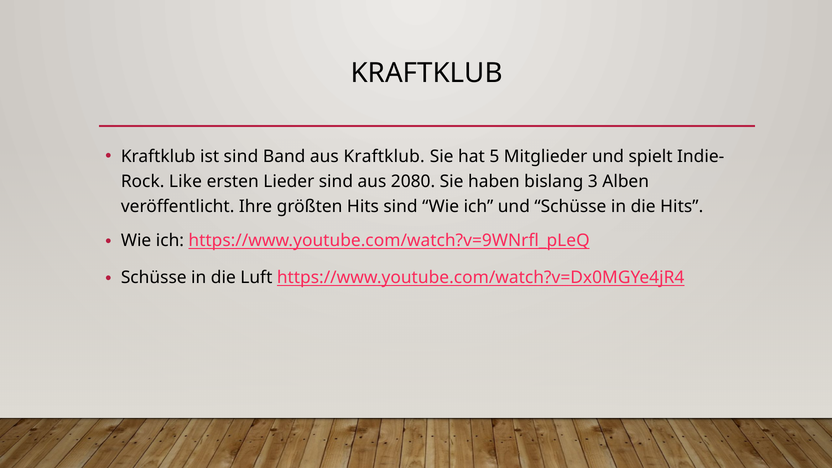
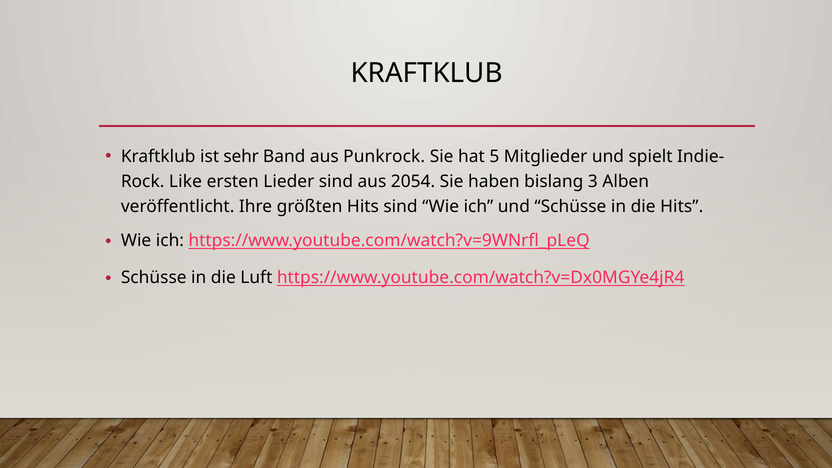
ist sind: sind -> sehr
aus Kraftklub: Kraftklub -> Punkrock
2080: 2080 -> 2054
